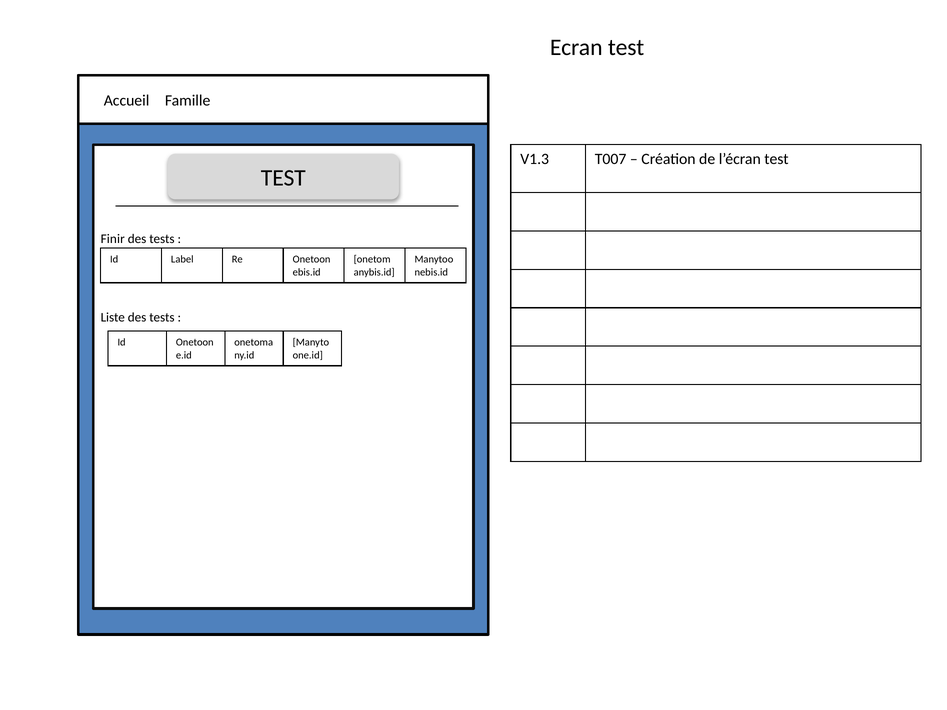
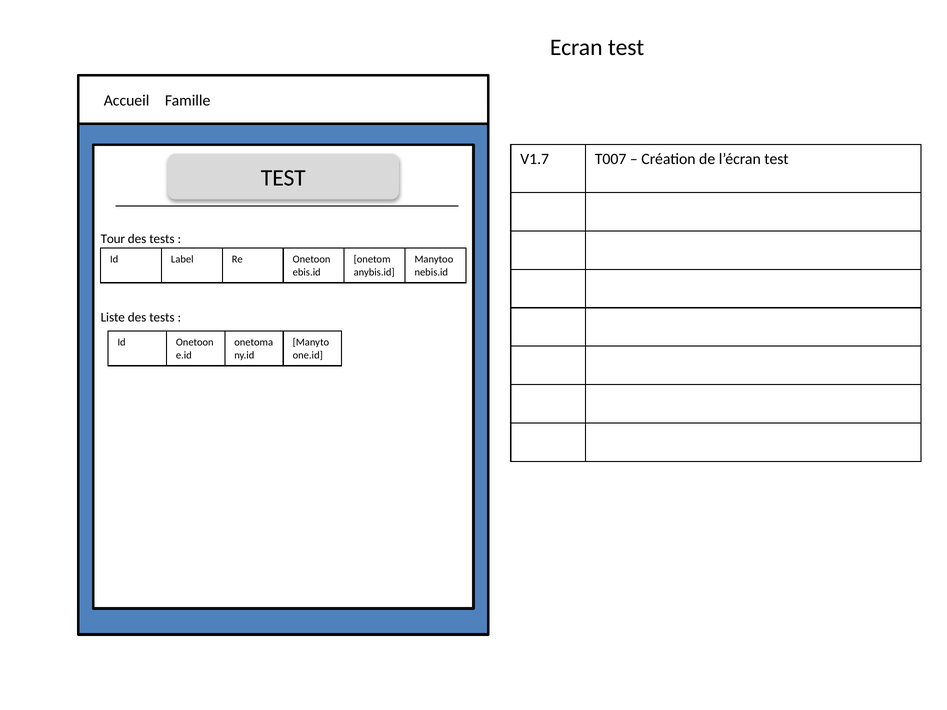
V1.3: V1.3 -> V1.7
Finir: Finir -> Tour
